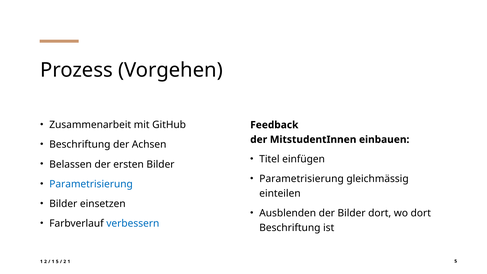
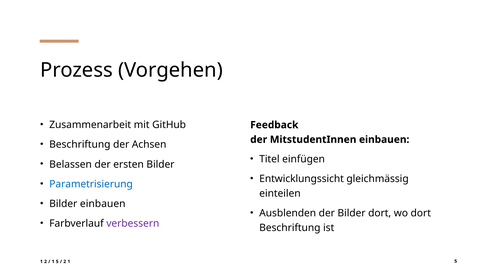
Parametrisierung at (302, 179): Parametrisierung -> Entwicklungssicht
Bilder einsetzen: einsetzen -> einbauen
verbessern colour: blue -> purple
